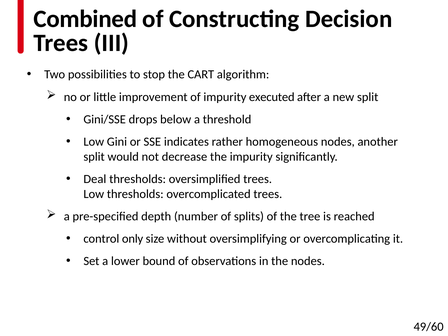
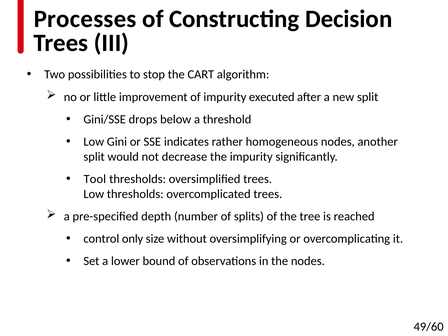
Combined: Combined -> Processes
Deal: Deal -> Tool
